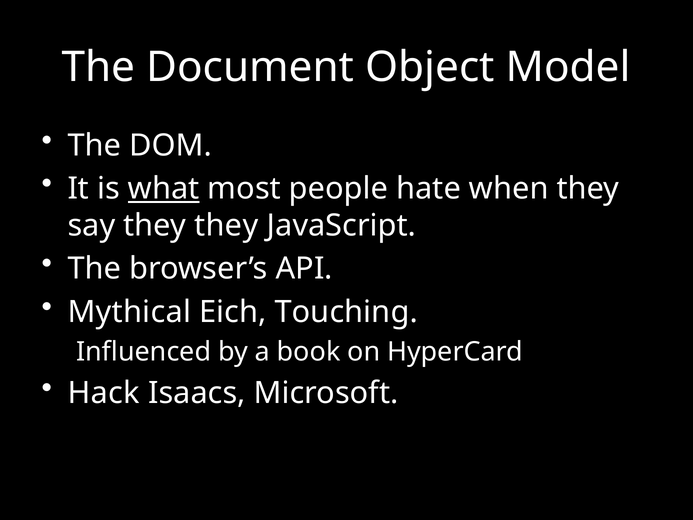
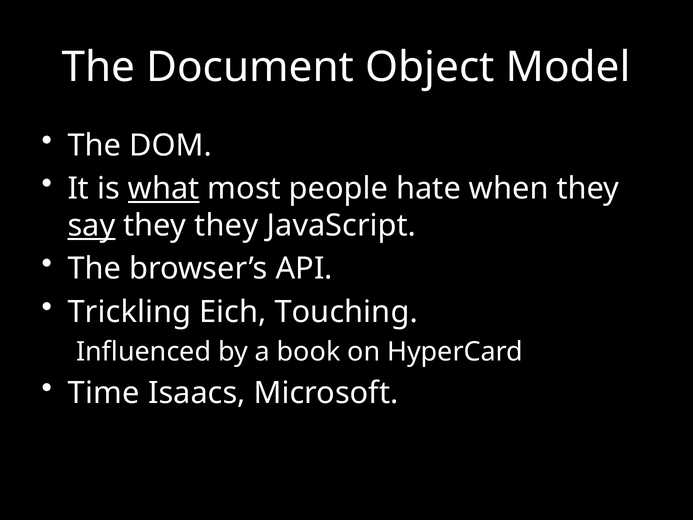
say underline: none -> present
Mythical: Mythical -> Trickling
Hack: Hack -> Time
